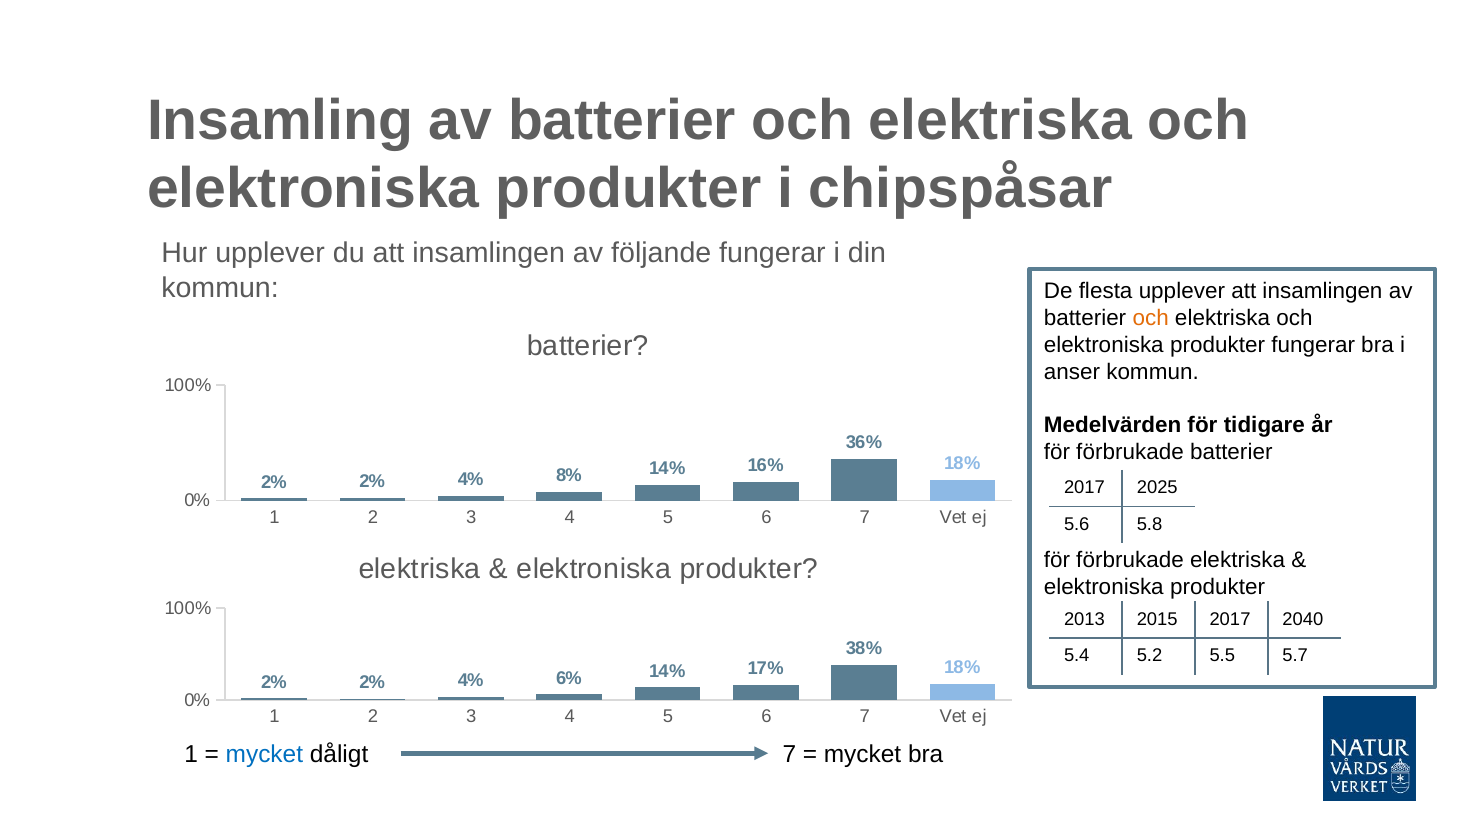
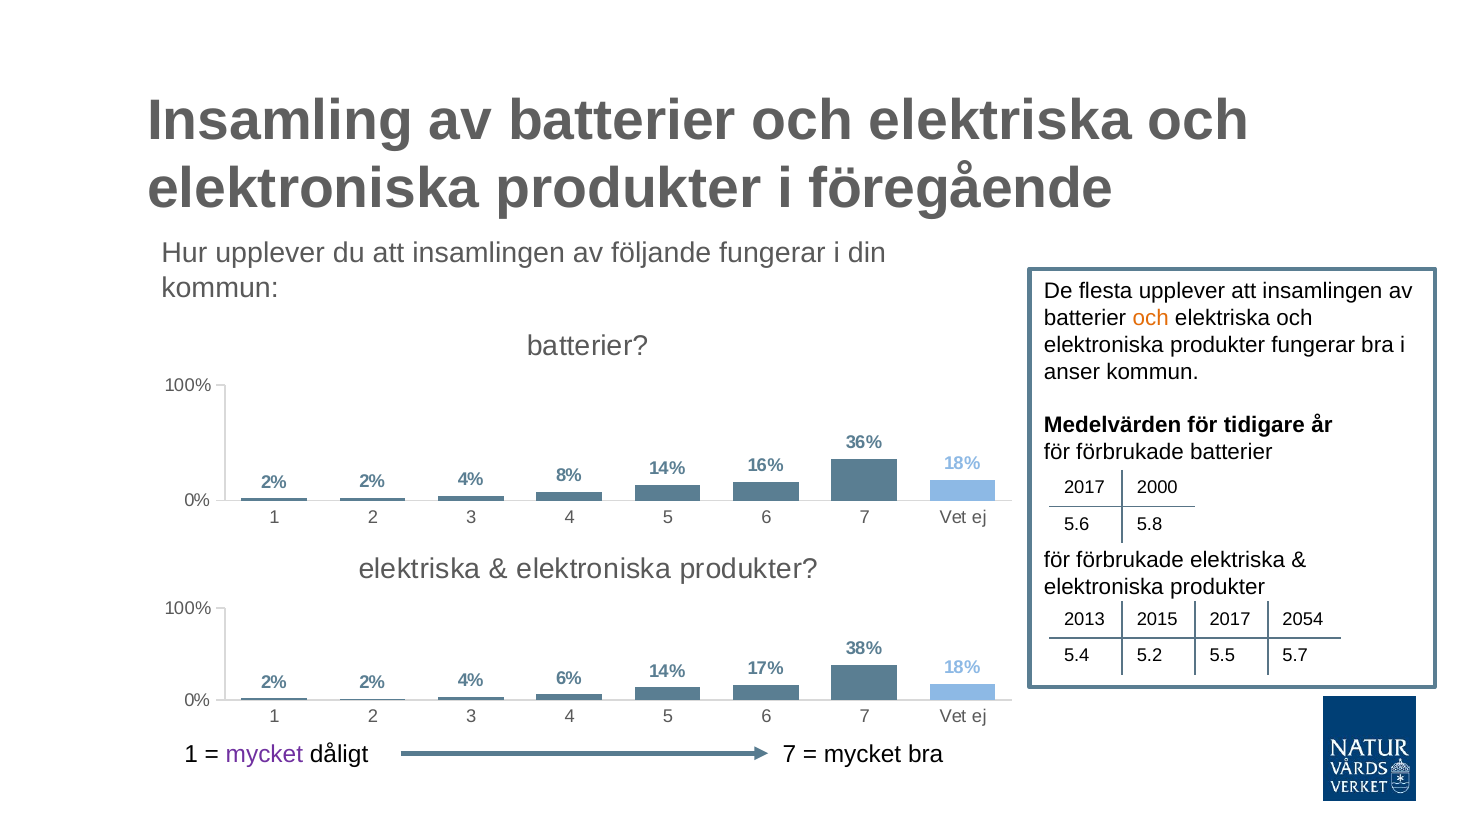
chipspåsar: chipspåsar -> föregående
2025: 2025 -> 2000
2040: 2040 -> 2054
mycket at (264, 755) colour: blue -> purple
